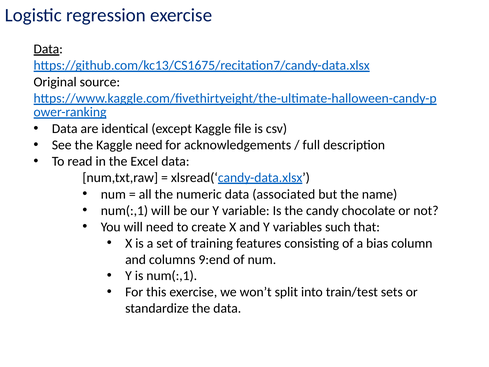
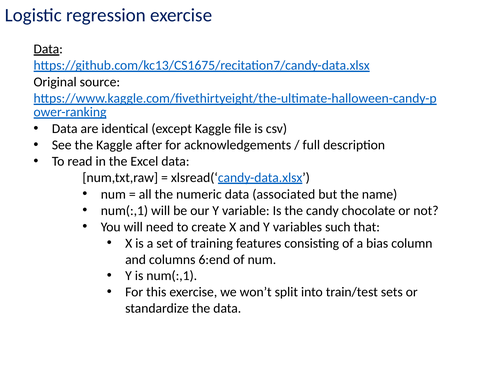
Kaggle need: need -> after
9:end: 9:end -> 6:end
